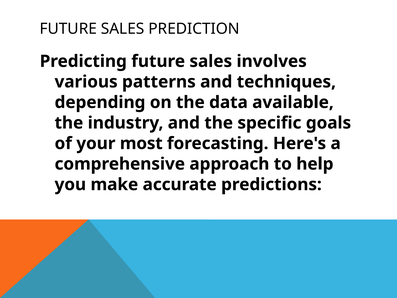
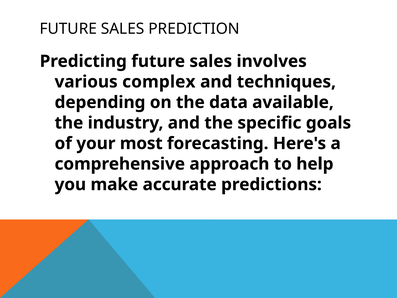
patterns: patterns -> complex
